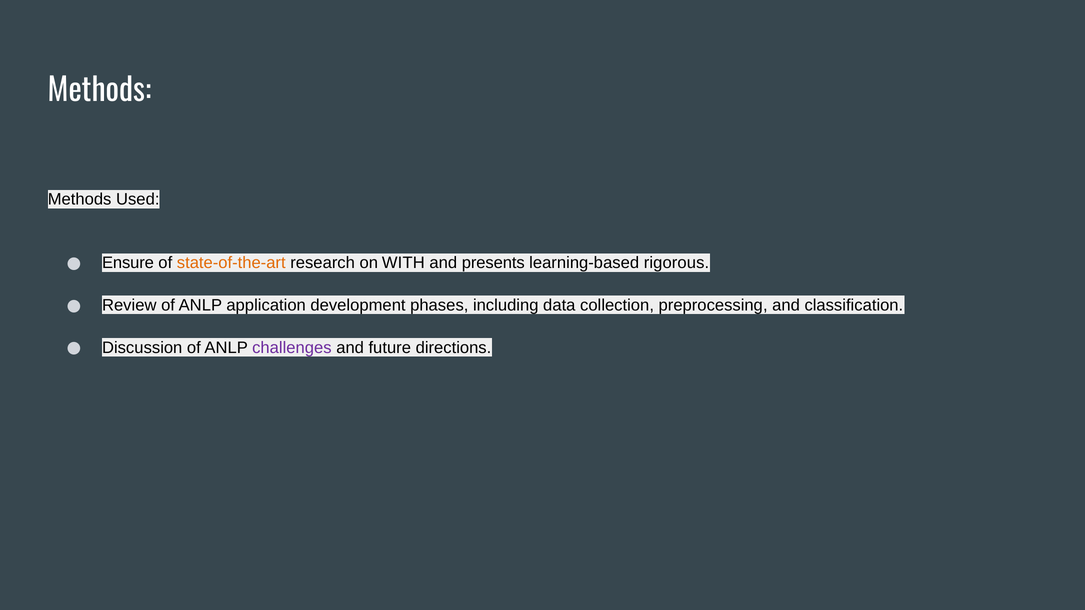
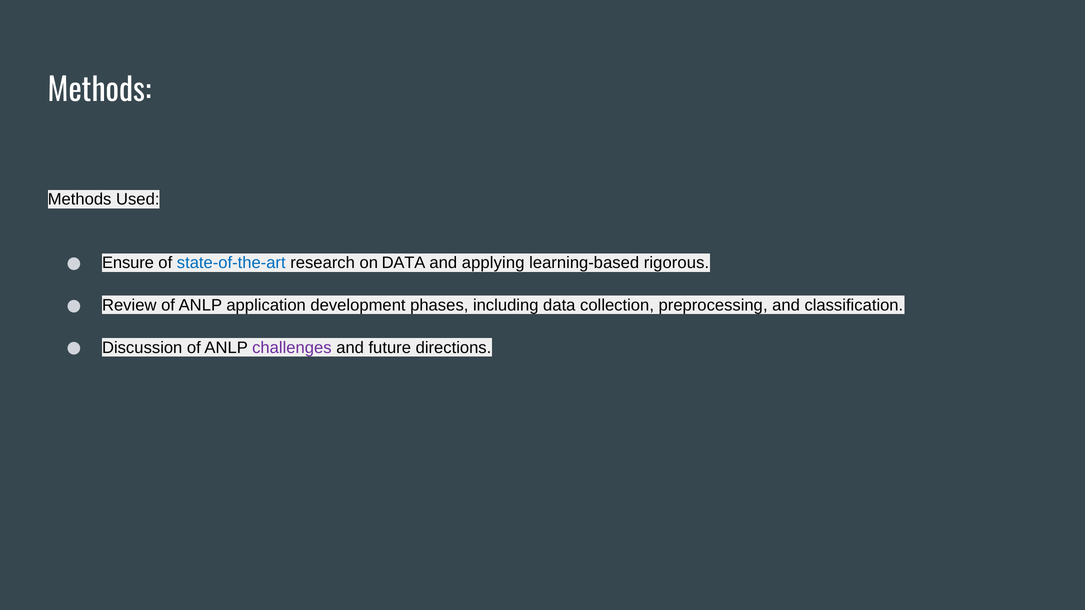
state-of-the-art colour: orange -> blue
on WITH: WITH -> DATA
presents: presents -> applying
